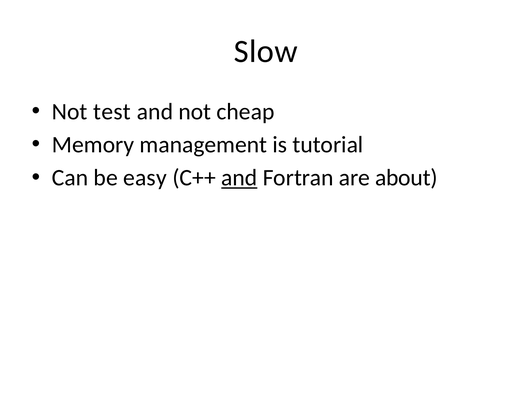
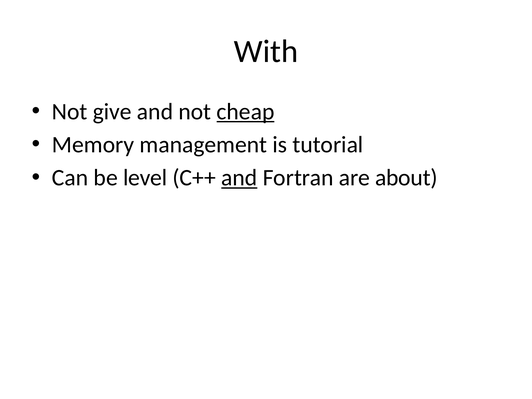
Slow: Slow -> With
test: test -> give
cheap underline: none -> present
easy: easy -> level
